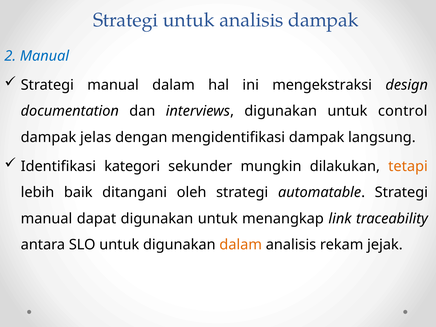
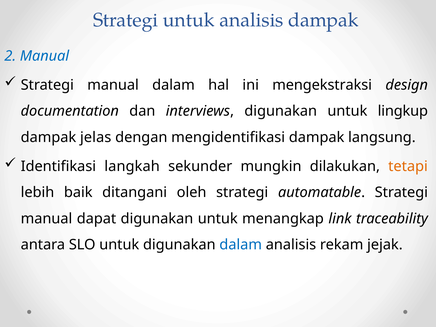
control: control -> lingkup
kategori: kategori -> langkah
dalam at (241, 245) colour: orange -> blue
